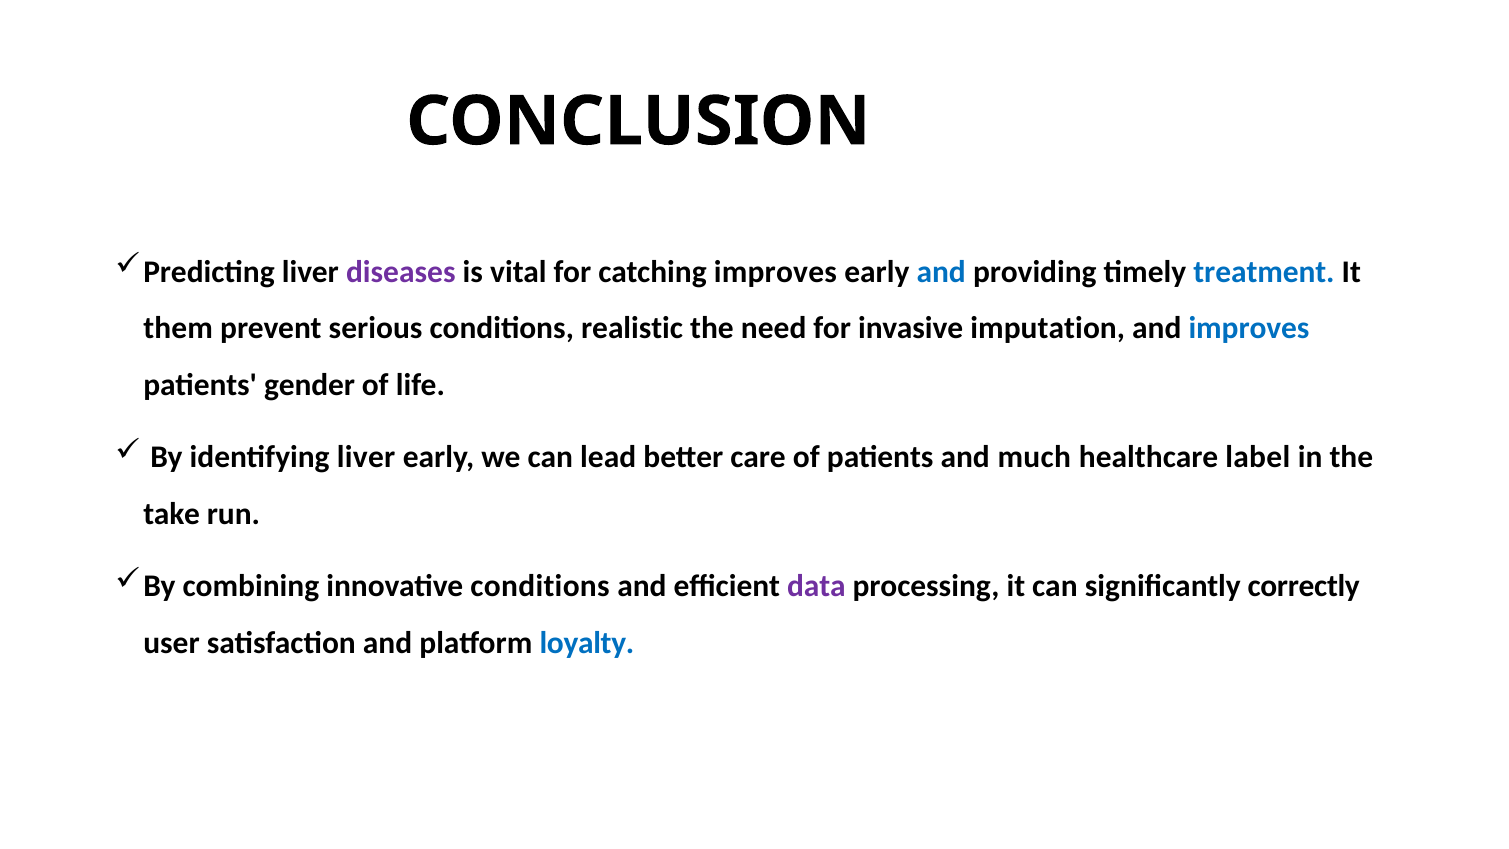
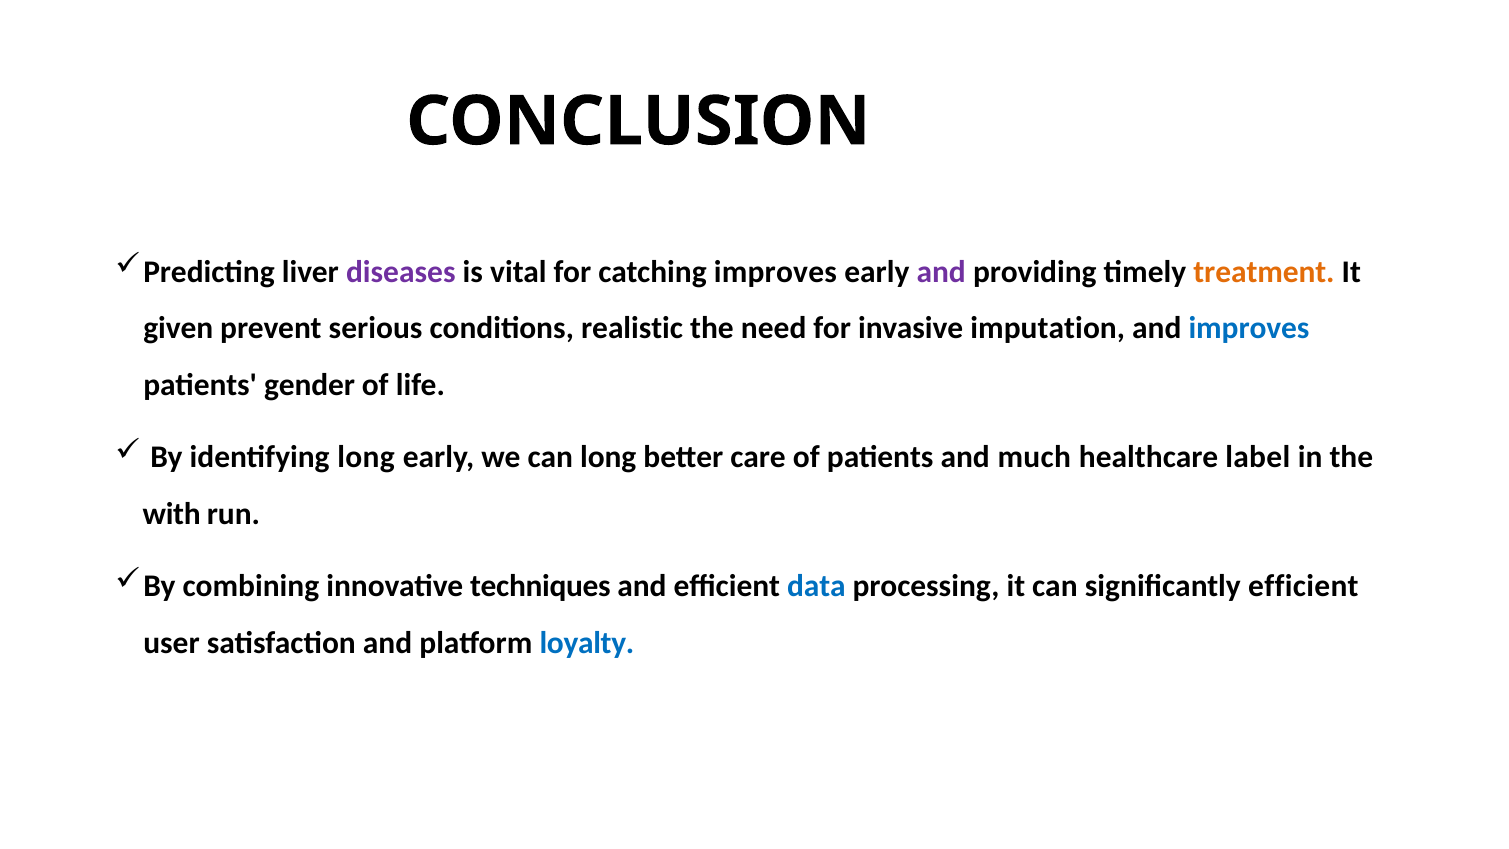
and at (941, 272) colour: blue -> purple
treatment colour: blue -> orange
them: them -> given
identifying liver: liver -> long
can lead: lead -> long
take: take -> with
innovative conditions: conditions -> techniques
data colour: purple -> blue
significantly correctly: correctly -> efficient
